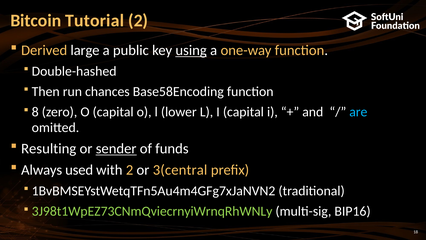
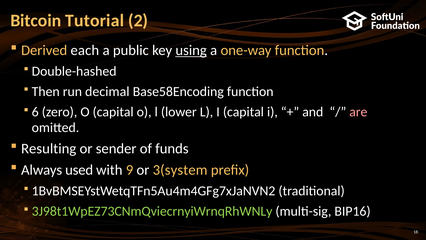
large: large -> each
chances: chances -> decimal
8: 8 -> 6
are colour: light blue -> pink
sender underline: present -> none
with 2: 2 -> 9
3(central: 3(central -> 3(system
